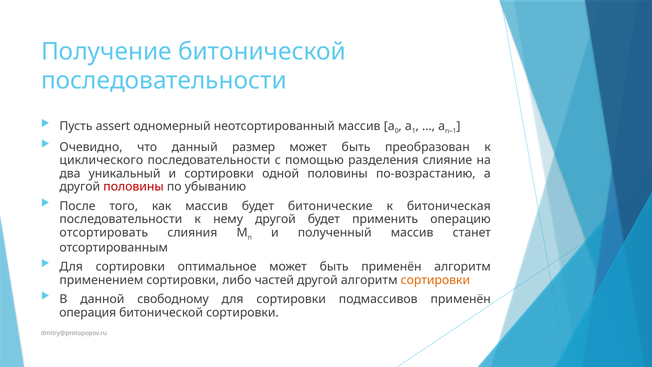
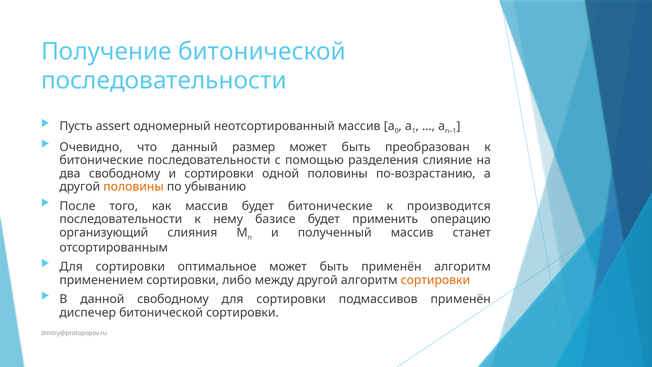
циклического at (101, 160): циклического -> битонические
два уникальный: уникальный -> свободному
половины at (134, 187) colour: red -> orange
битоническая: битоническая -> производится
нему другой: другой -> базисе
отсортировать: отсортировать -> организующий
частей: частей -> между
операция: операция -> диспечер
